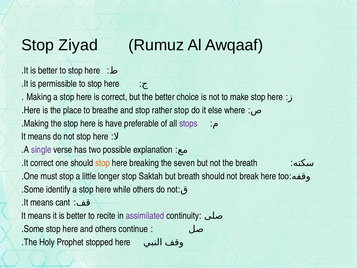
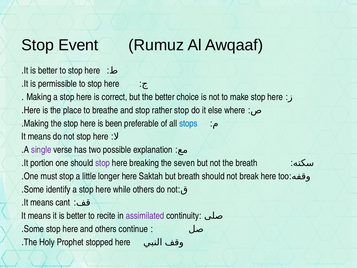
Ziyad: Ziyad -> Event
have: have -> been
stops colour: purple -> blue
It correct: correct -> portion
stop at (103, 163) colour: orange -> purple
longer stop: stop -> here
